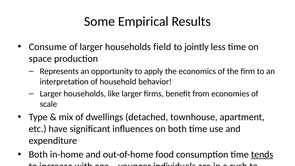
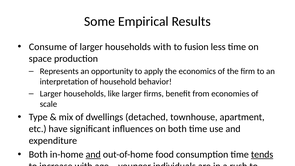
households field: field -> with
jointly: jointly -> fusion
and at (93, 154) underline: none -> present
